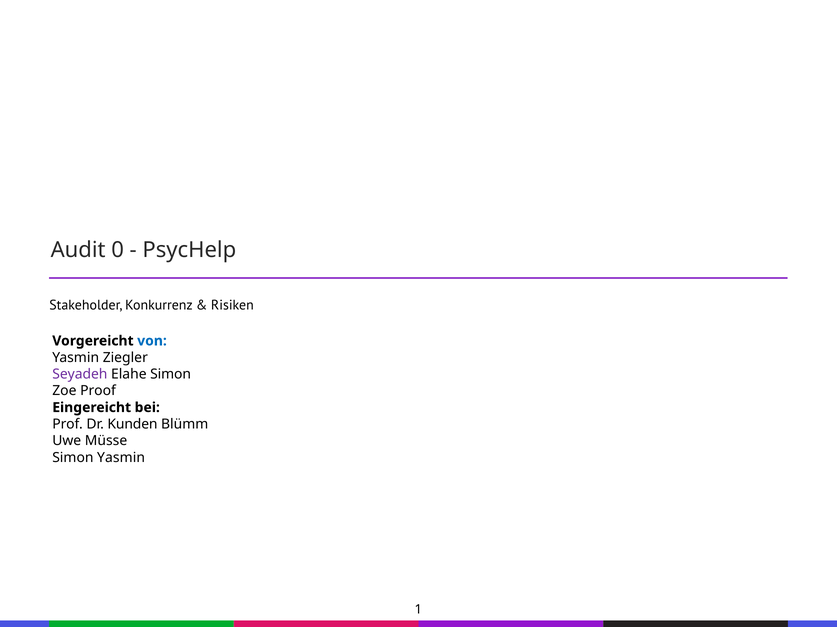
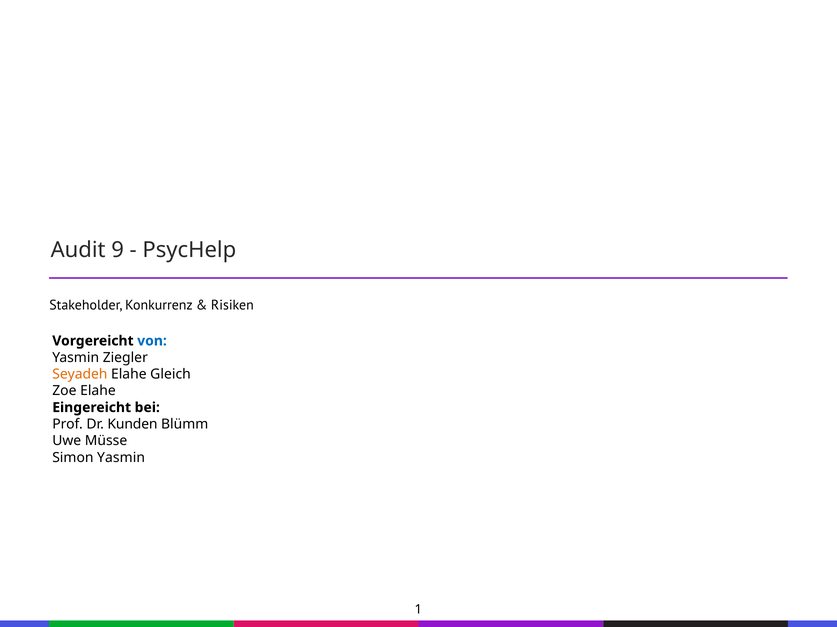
0: 0 -> 9
Seyadeh colour: purple -> orange
Elahe Simon: Simon -> Gleich
Zoe Proof: Proof -> Elahe
